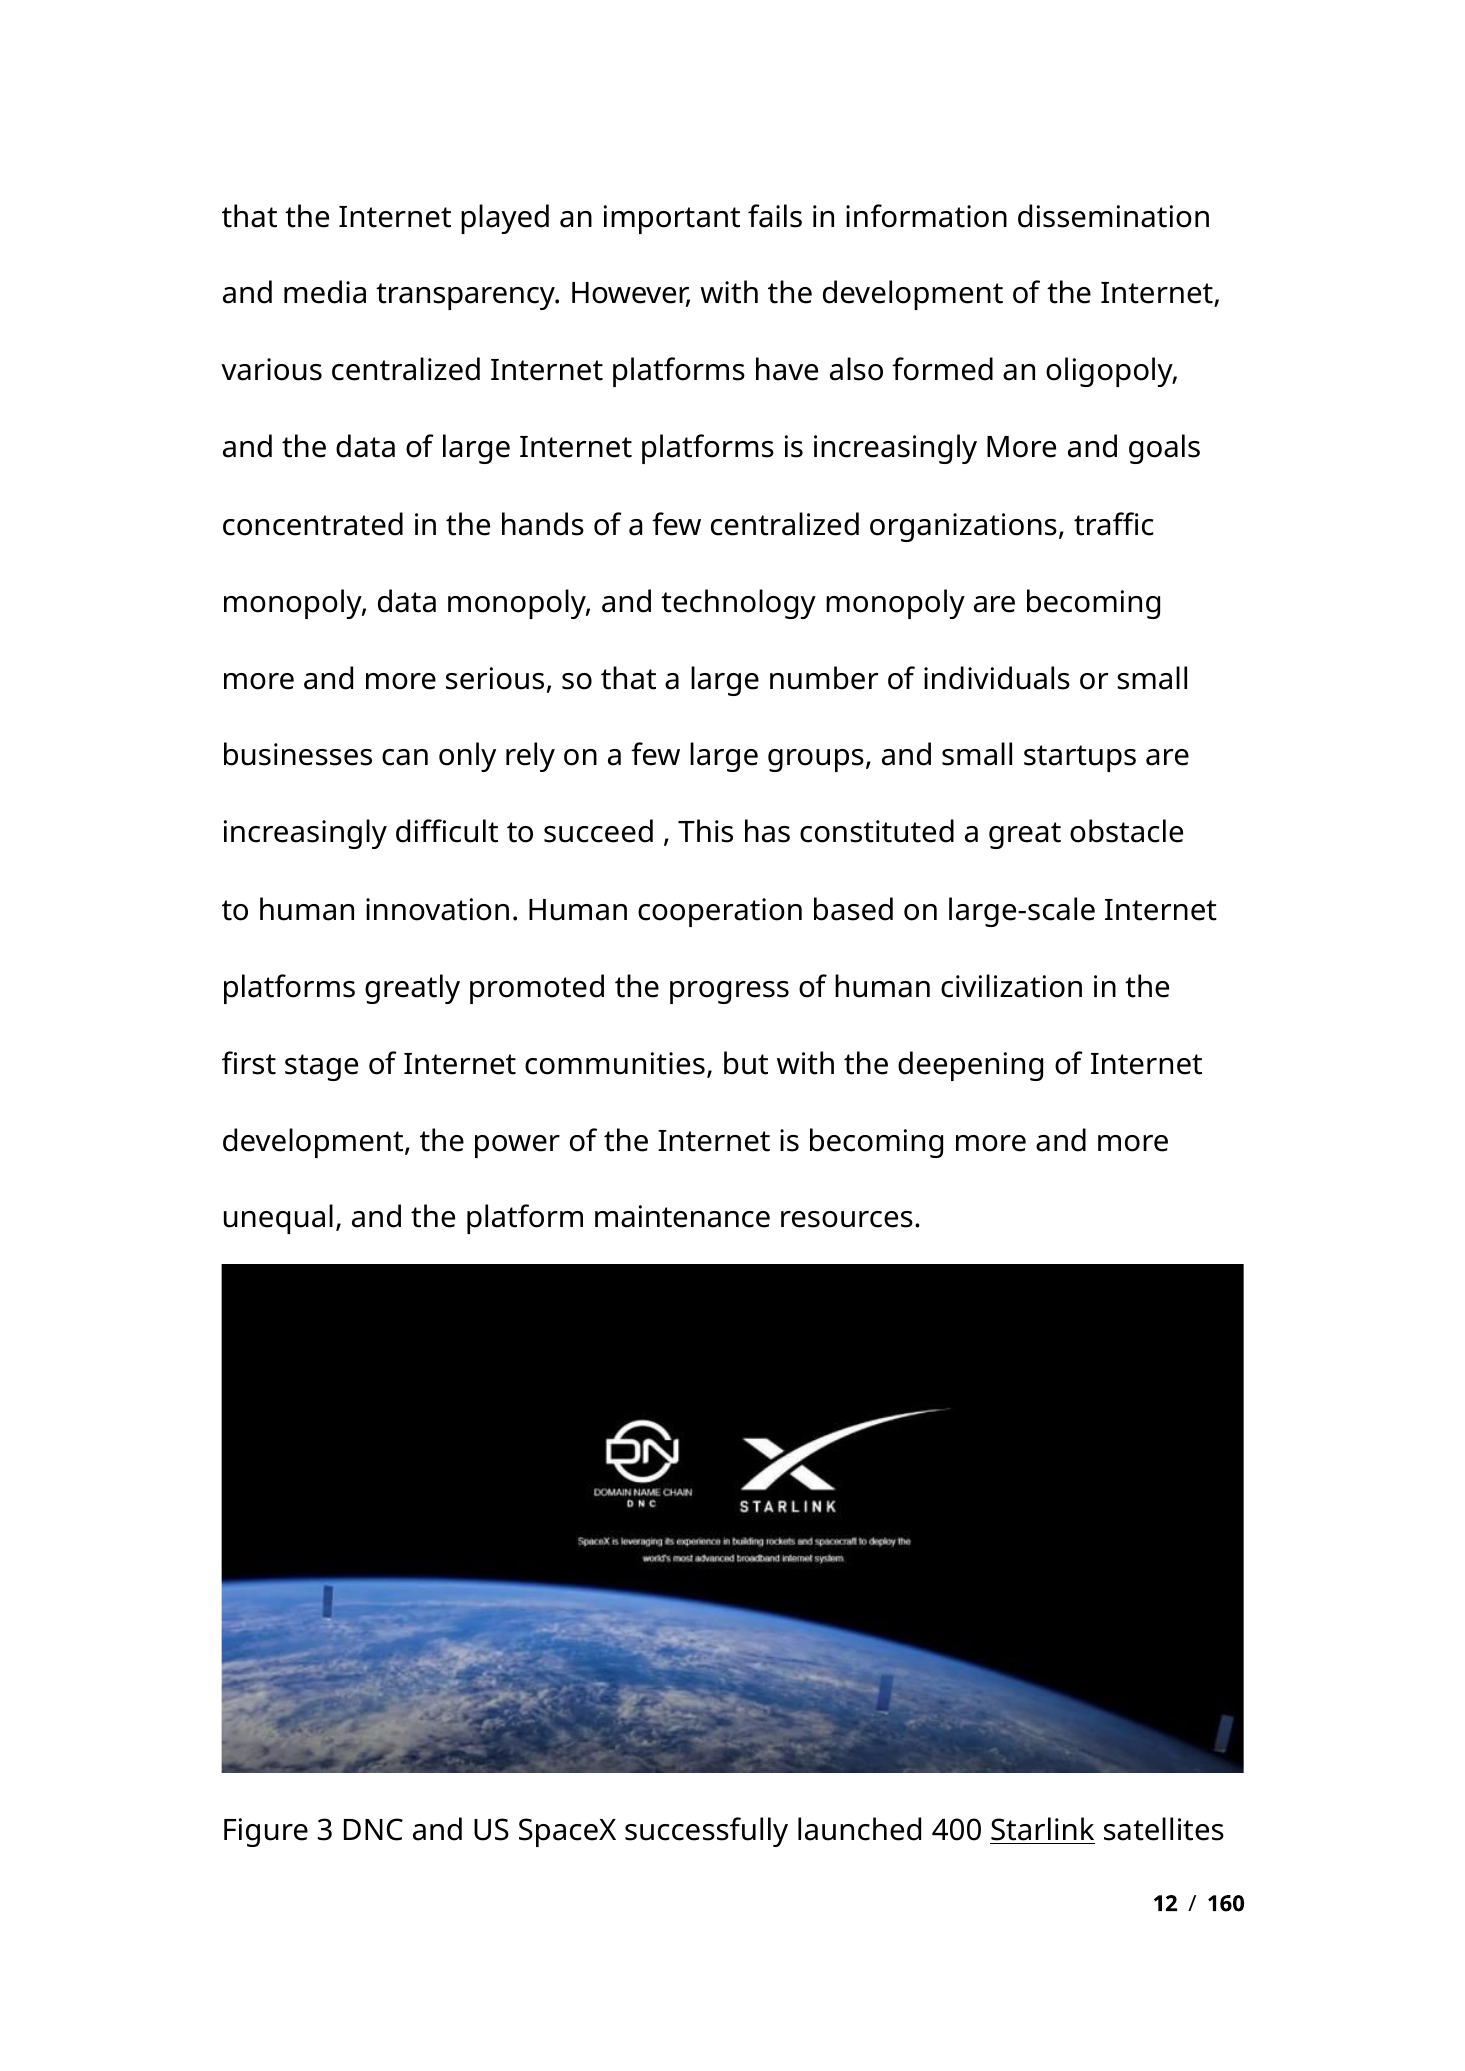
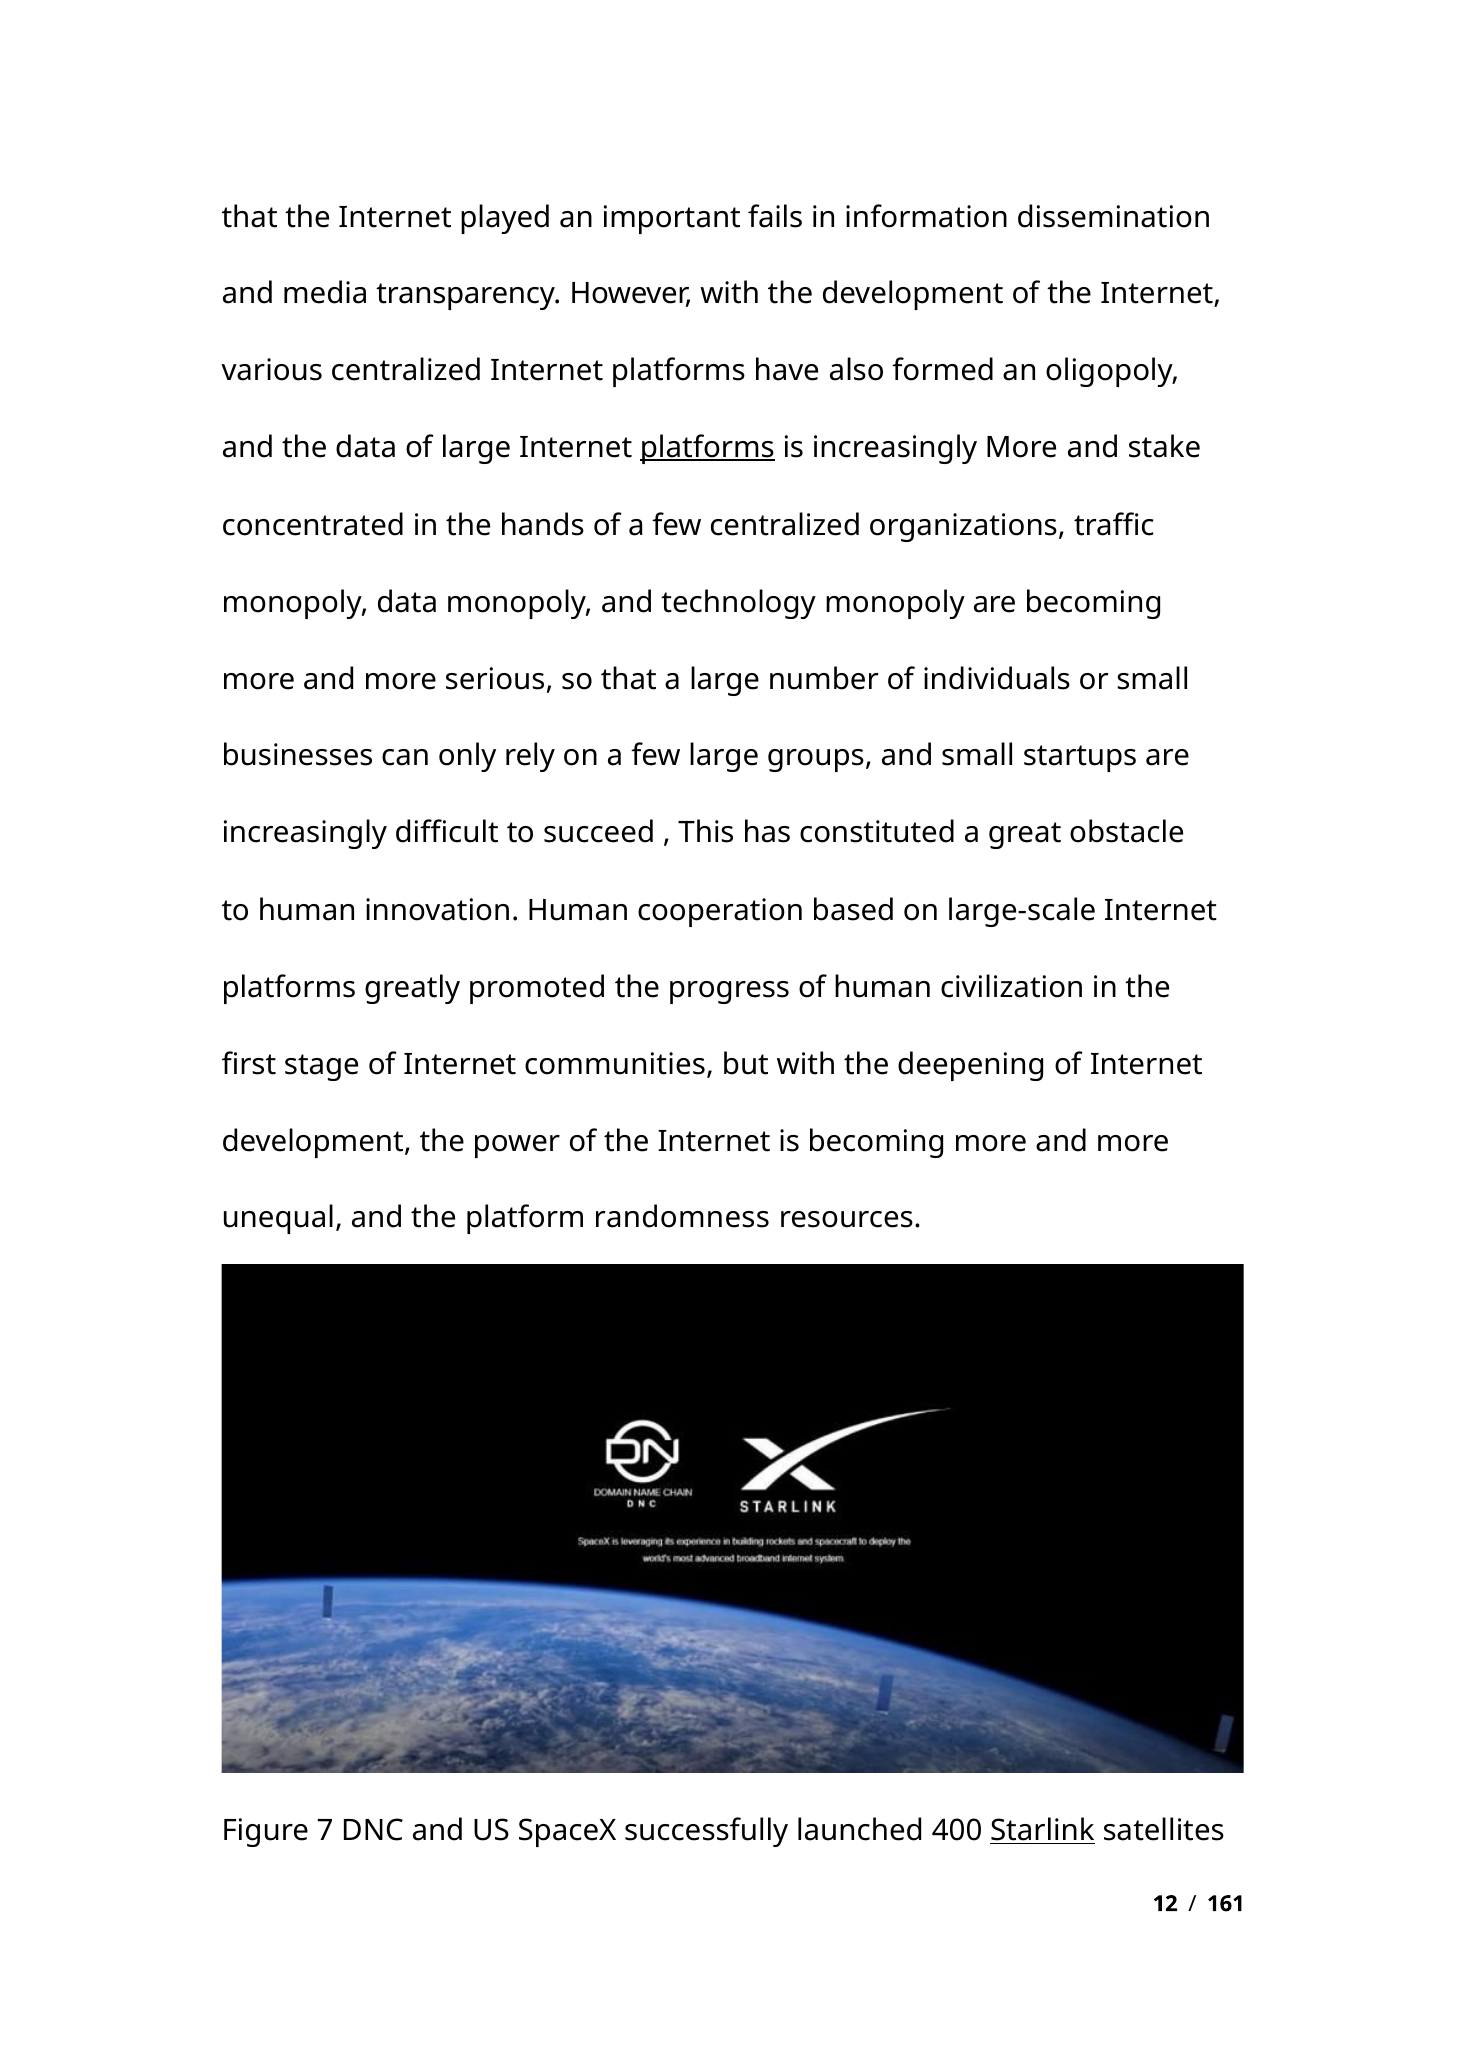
platforms at (707, 448) underline: none -> present
goals: goals -> stake
maintenance: maintenance -> randomness
3: 3 -> 7
160: 160 -> 161
